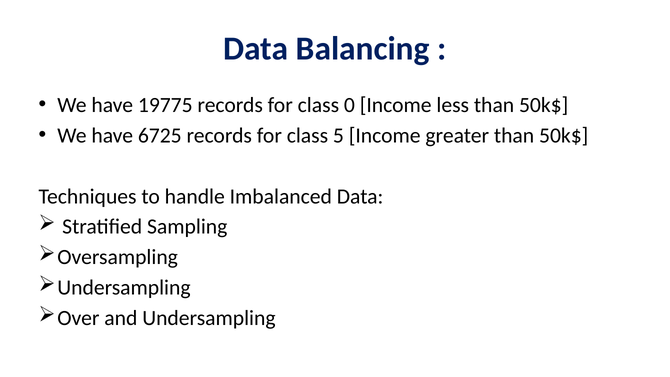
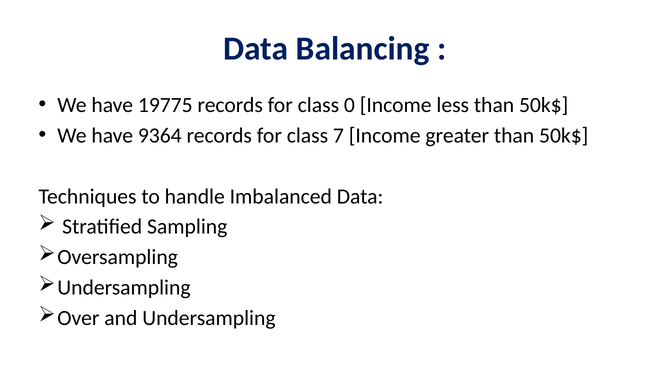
6725: 6725 -> 9364
5: 5 -> 7
